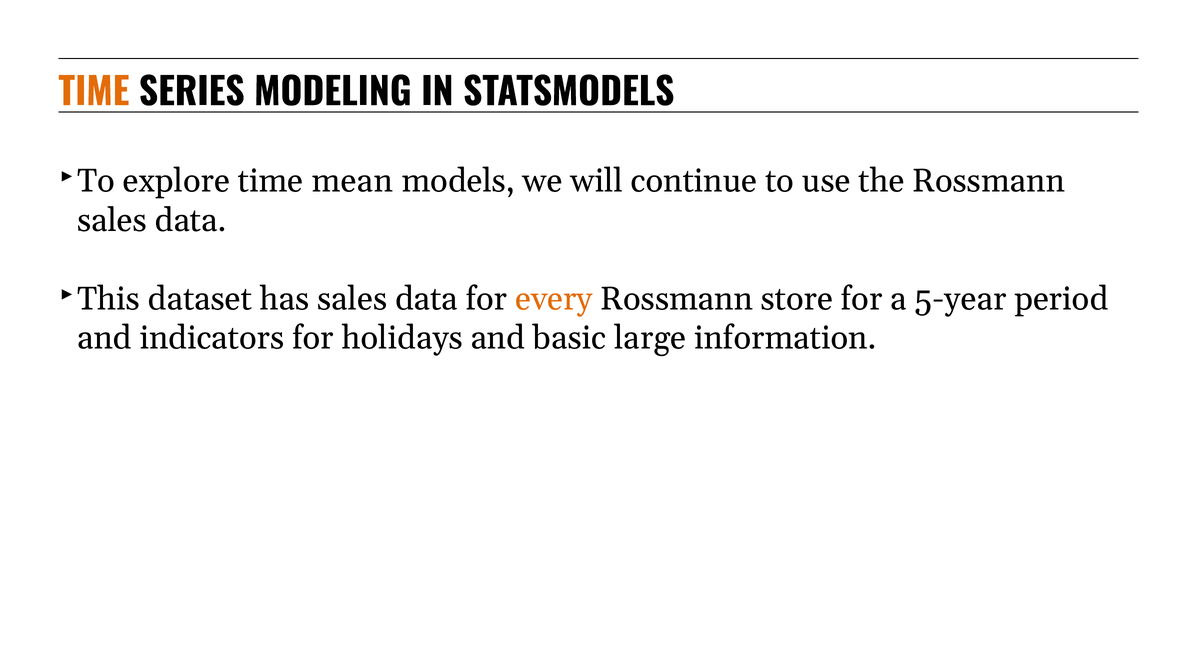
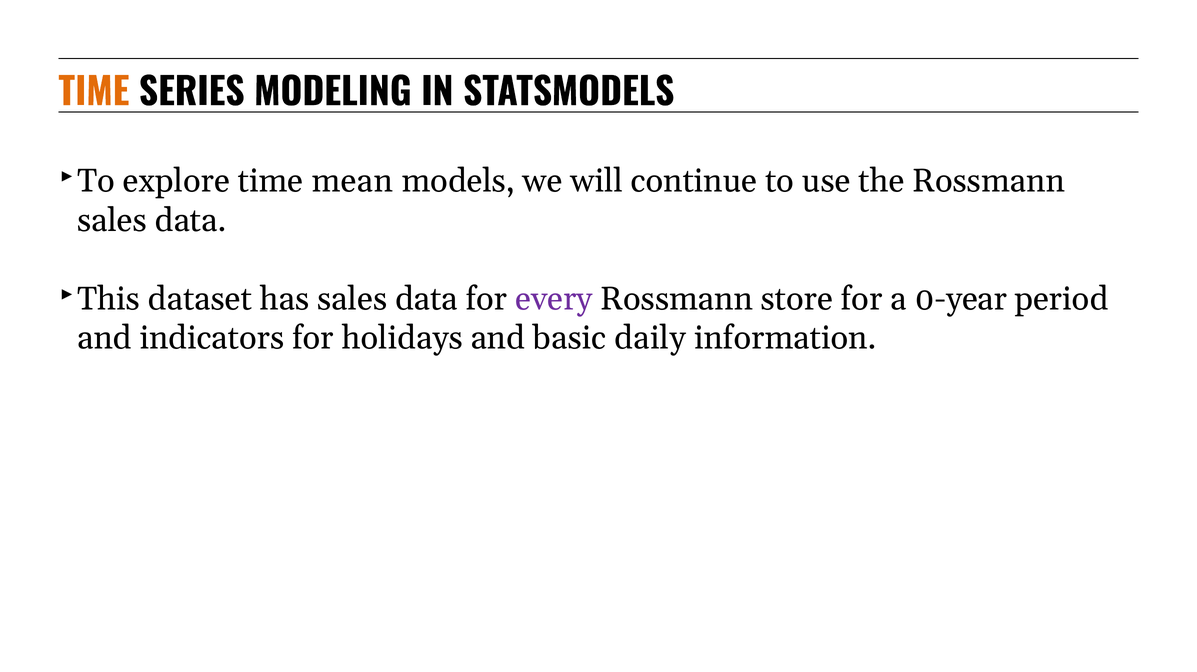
every colour: orange -> purple
5-year: 5-year -> 0-year
large: large -> daily
